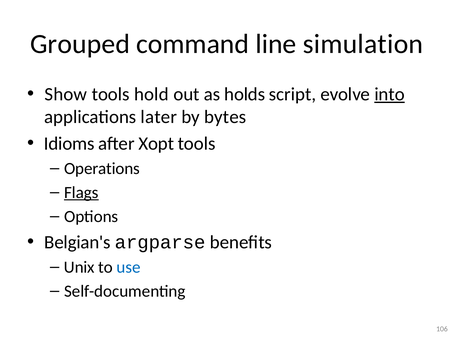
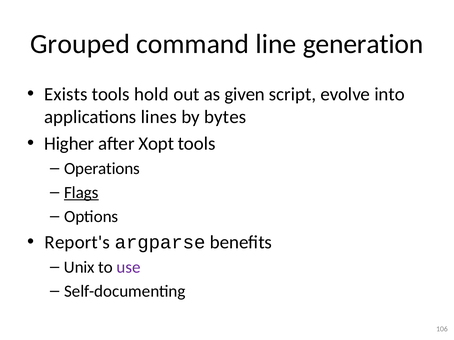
simulation: simulation -> generation
Show: Show -> Exists
holds: holds -> given
into underline: present -> none
later: later -> lines
Idioms: Idioms -> Higher
Belgian's: Belgian's -> Report's
use colour: blue -> purple
